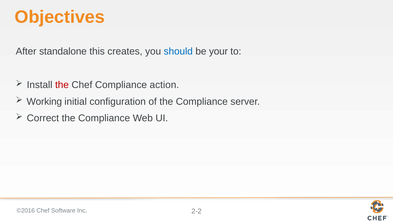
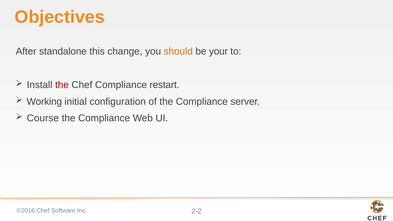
creates: creates -> change
should colour: blue -> orange
action: action -> restart
Correct: Correct -> Course
